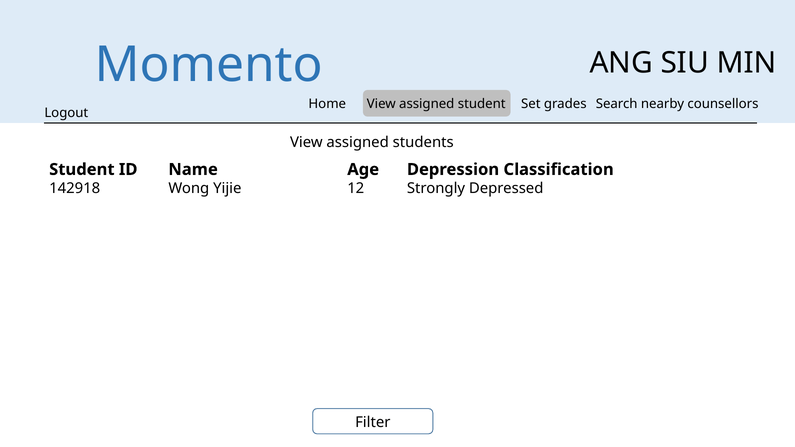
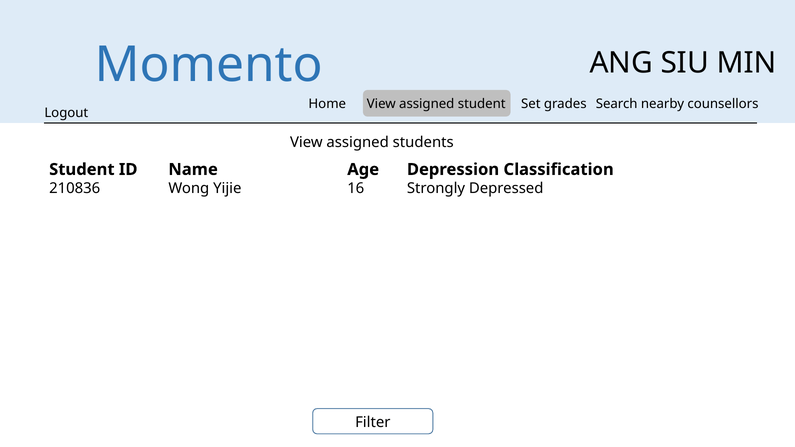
142918: 142918 -> 210836
12: 12 -> 16
